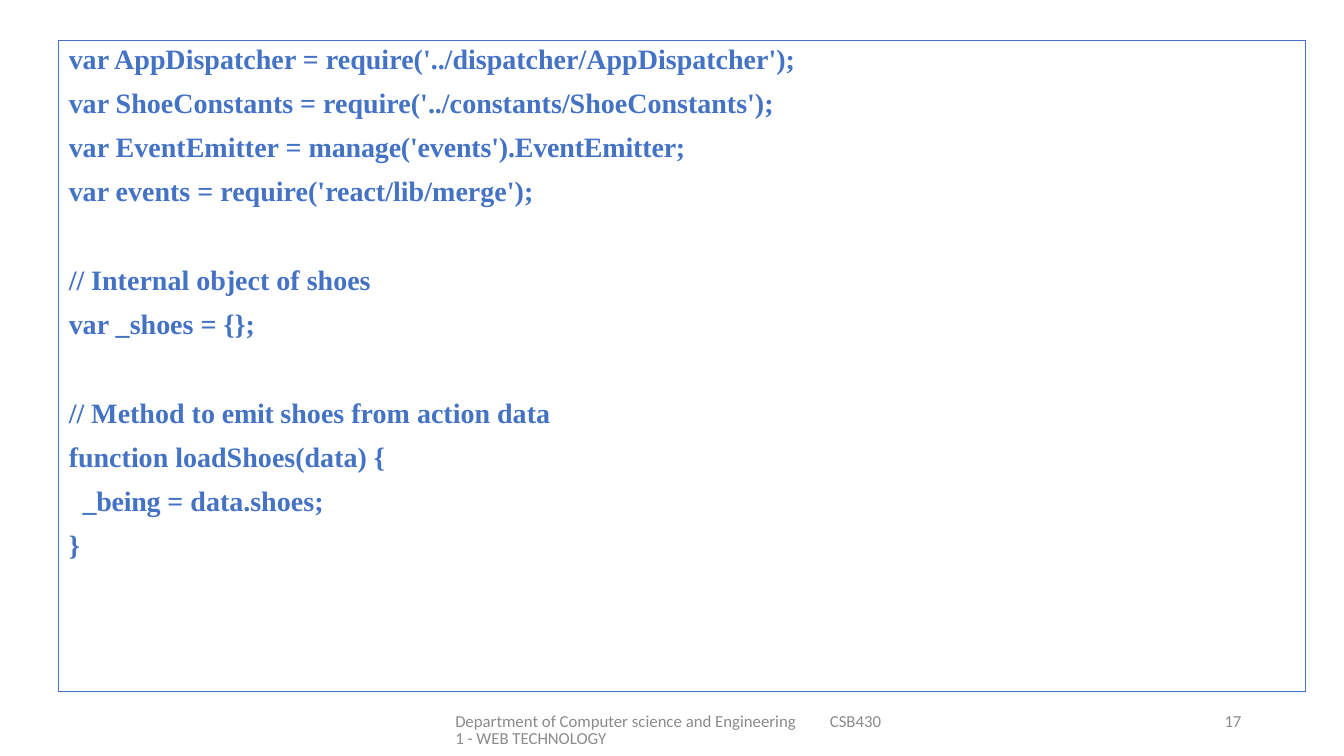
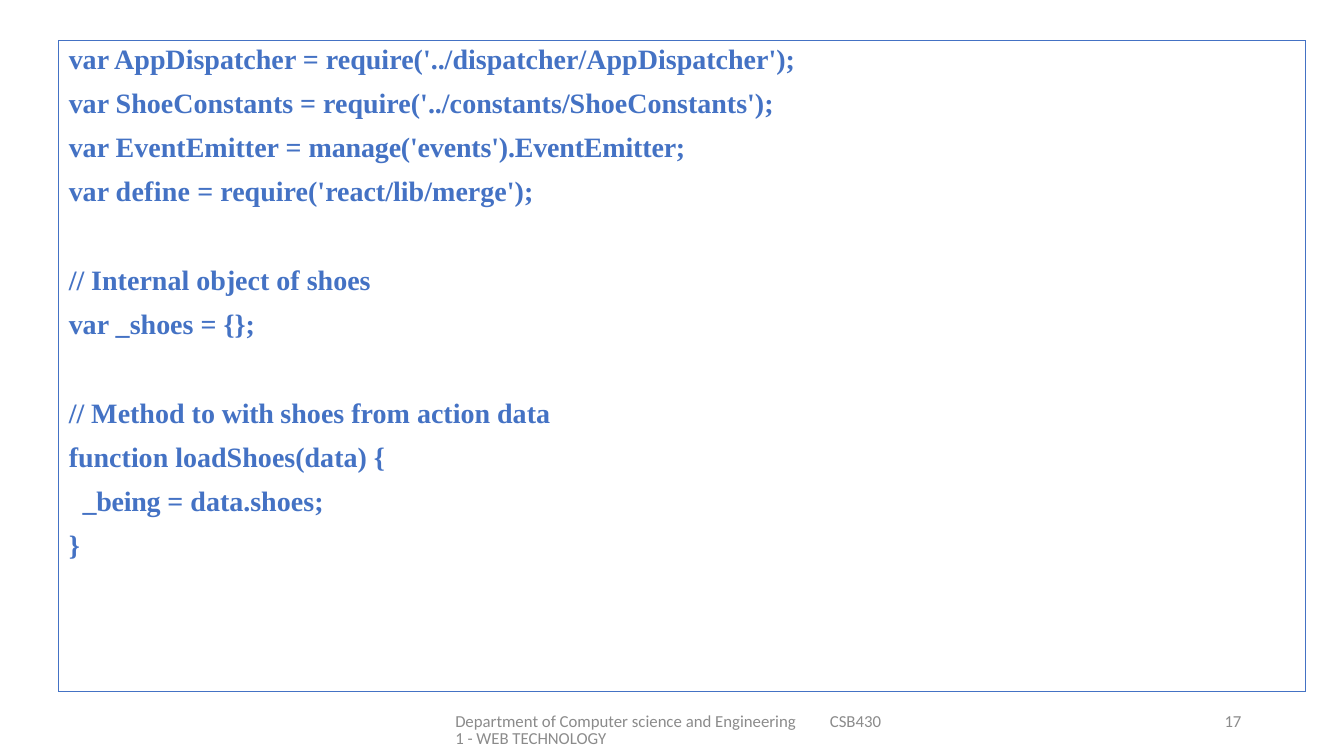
events: events -> define
emit: emit -> with
